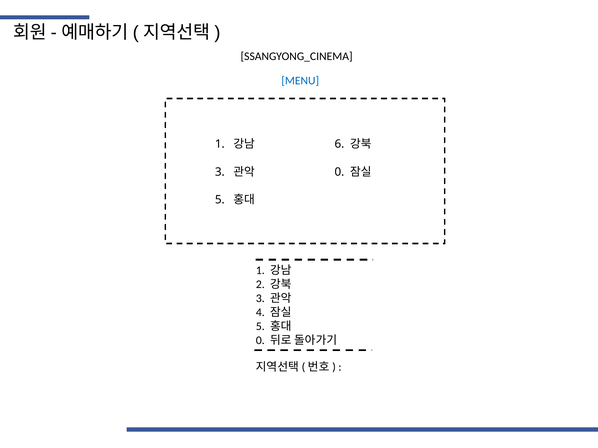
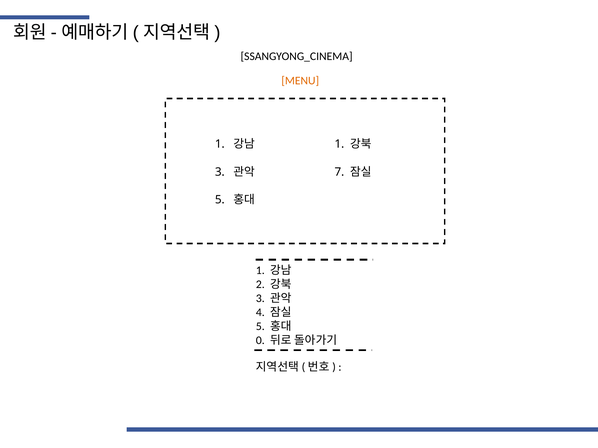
MENU colour: blue -> orange
6 at (339, 144): 6 -> 1
0 at (339, 172): 0 -> 7
